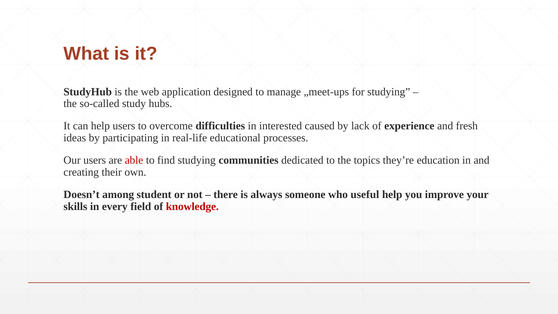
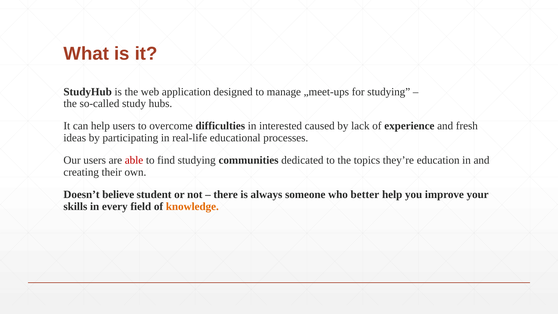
among: among -> believe
useful: useful -> better
knowledge colour: red -> orange
